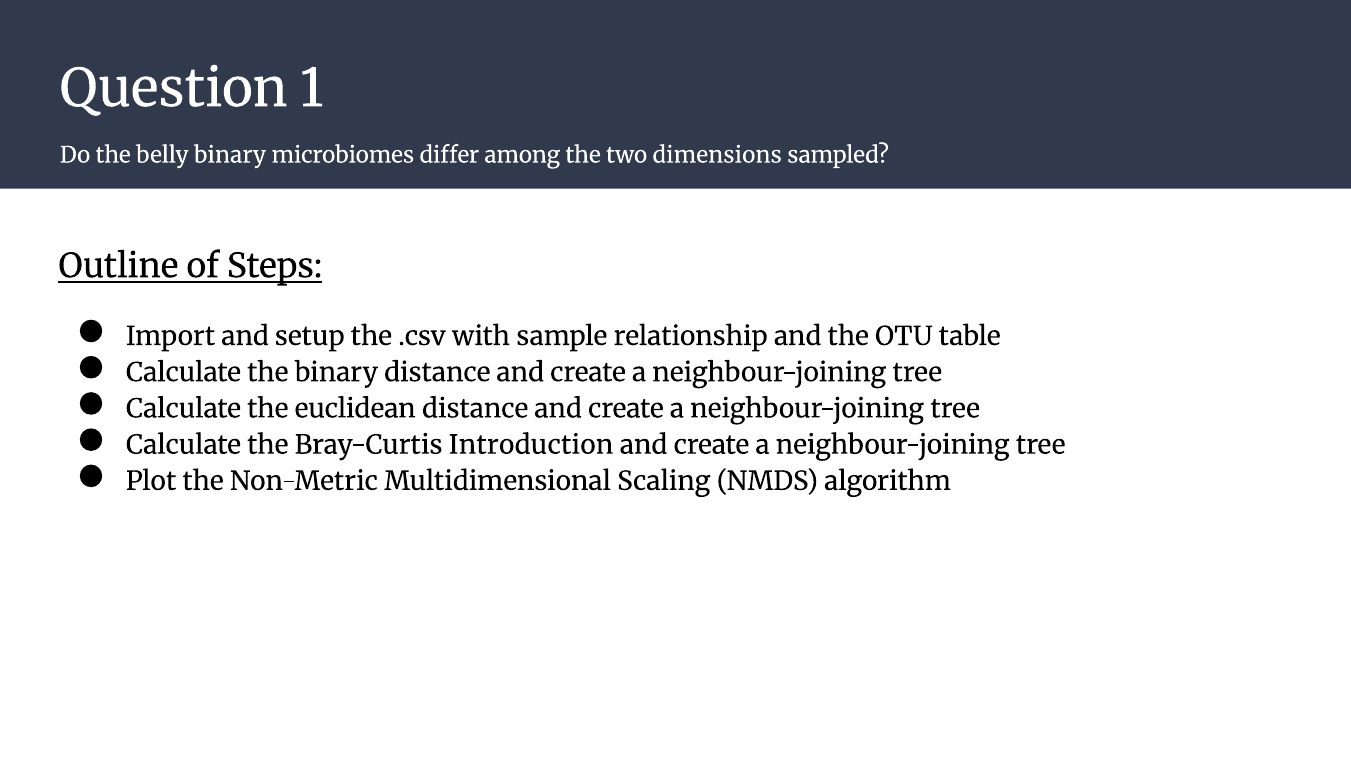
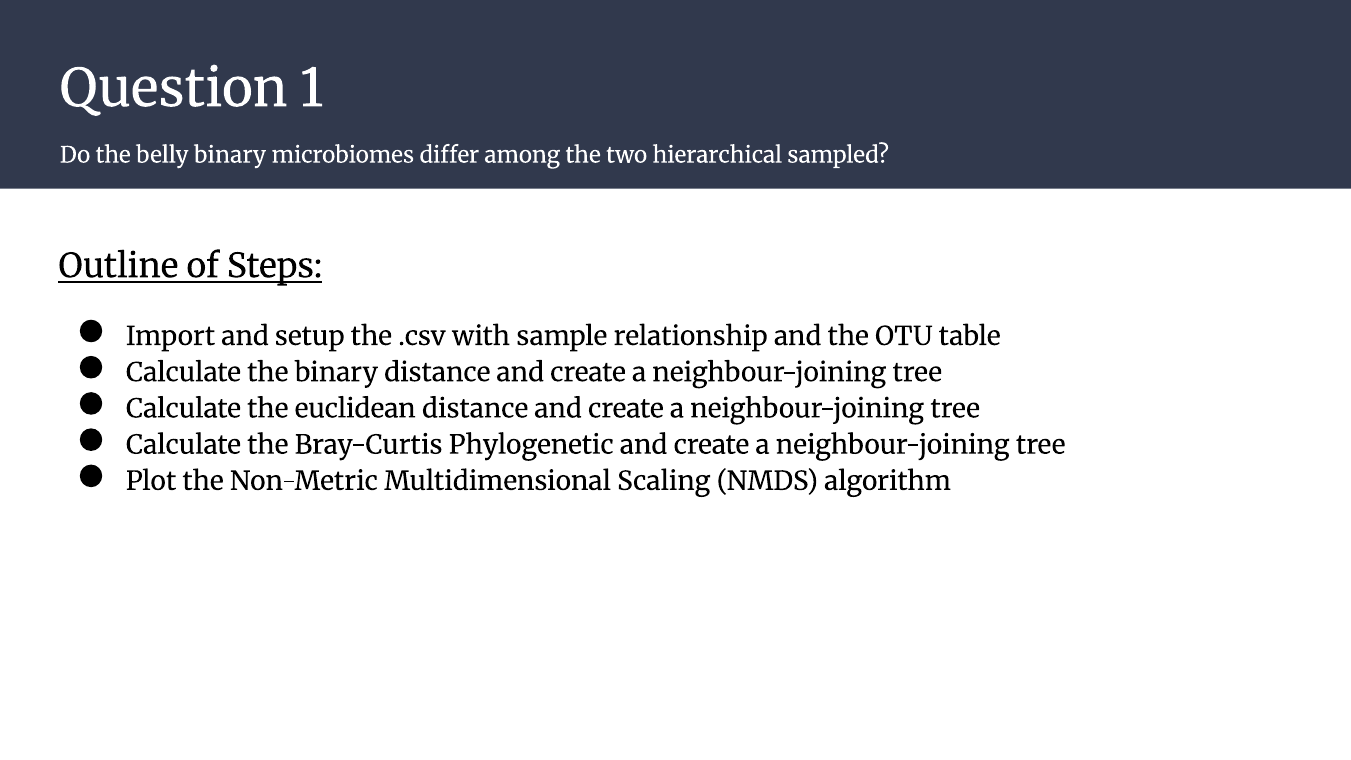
dimensions: dimensions -> hierarchical
Introduction: Introduction -> Phylogenetic
